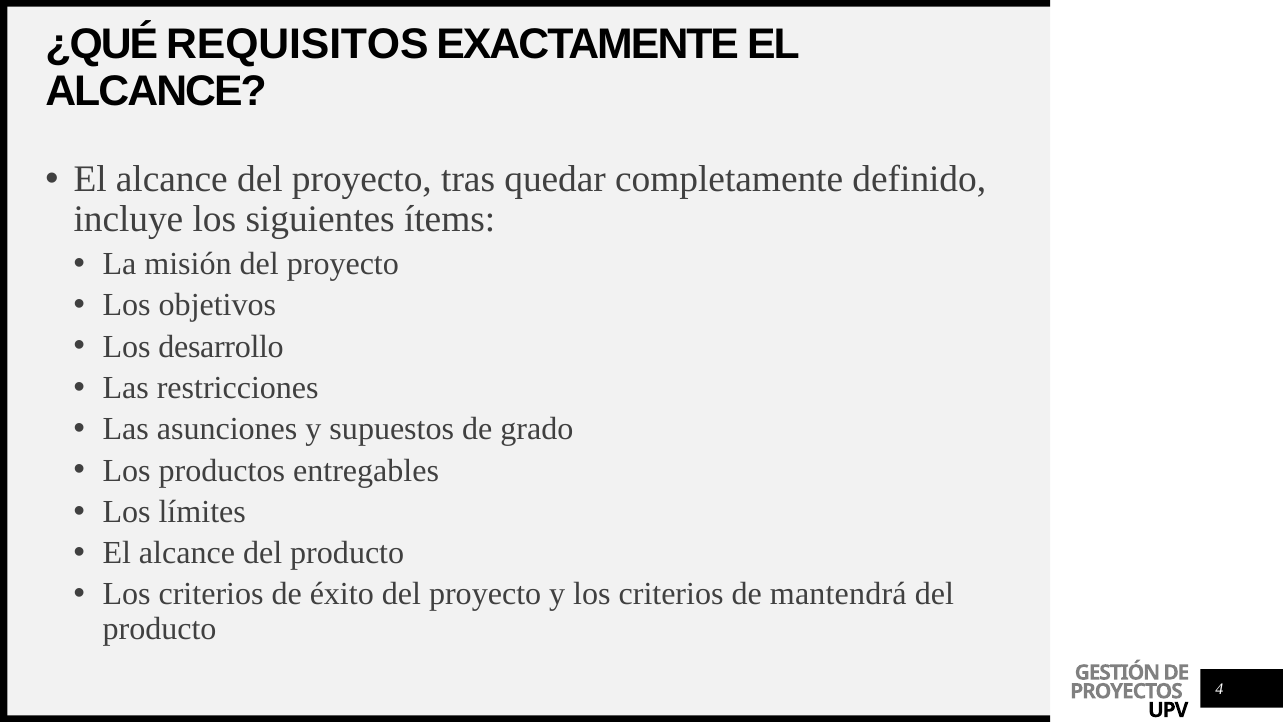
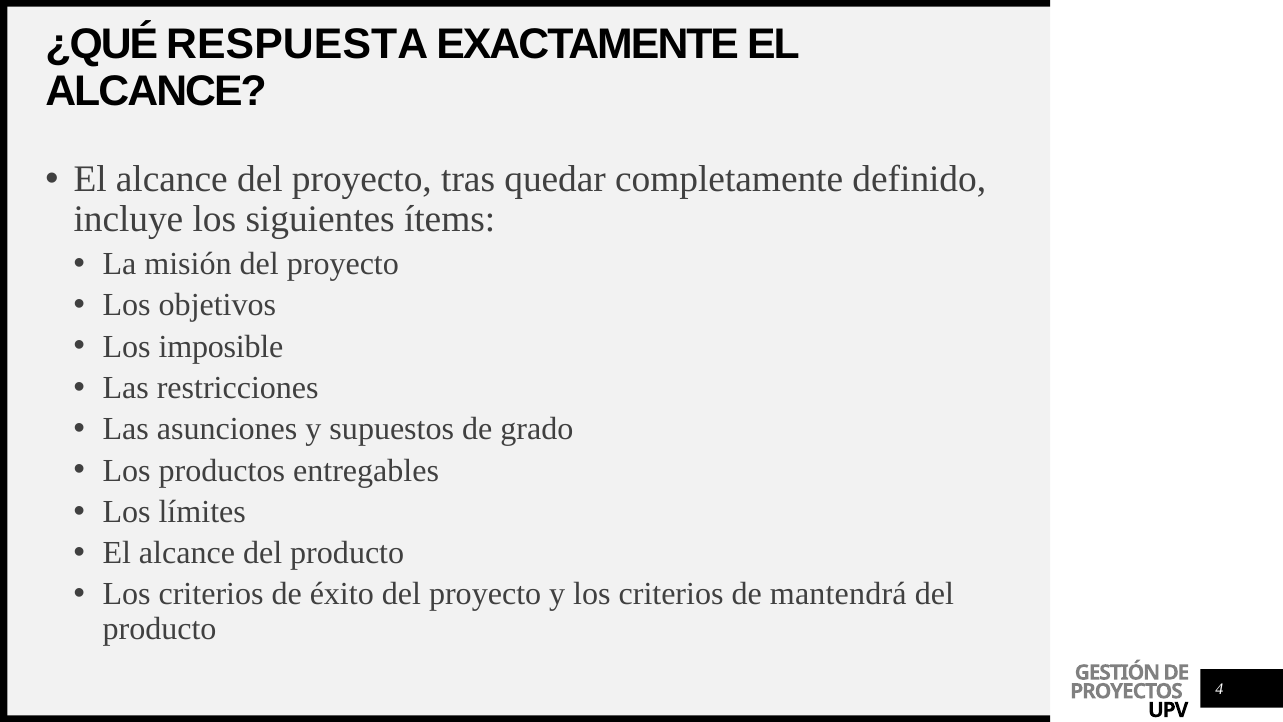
REQUISITOS: REQUISITOS -> RESPUESTA
desarrollo: desarrollo -> imposible
